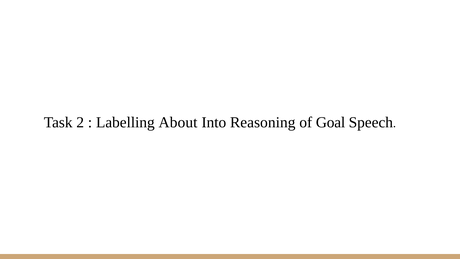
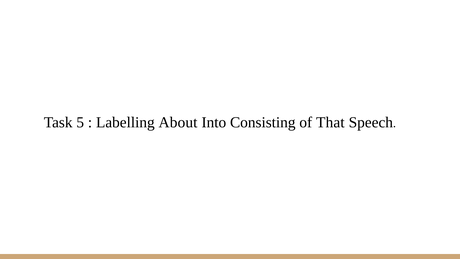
2: 2 -> 5
Reasoning: Reasoning -> Consisting
Goal: Goal -> That
